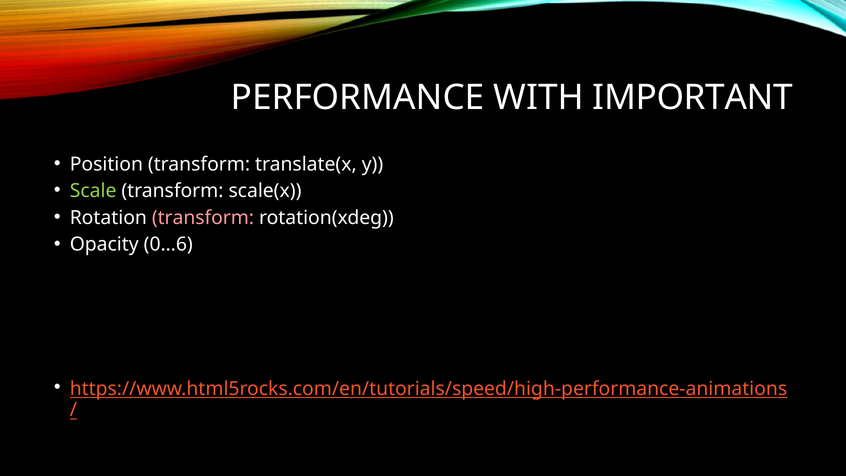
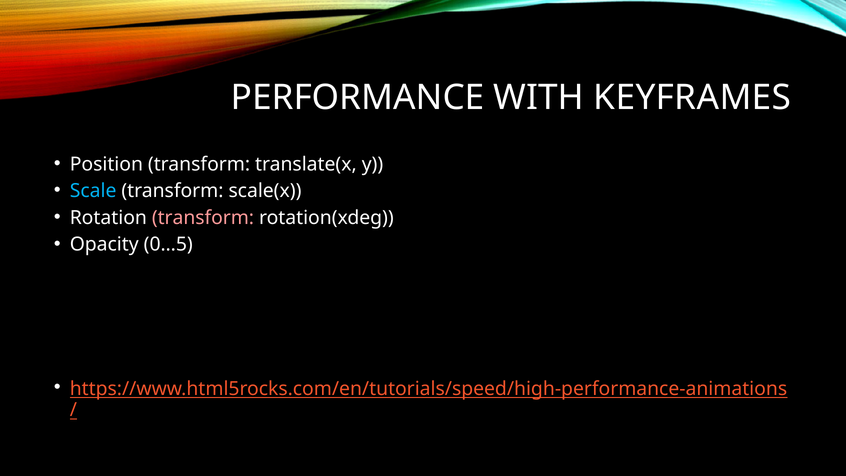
IMPORTANT: IMPORTANT -> KEYFRAMES
Scale colour: light green -> light blue
0…6: 0…6 -> 0…5
